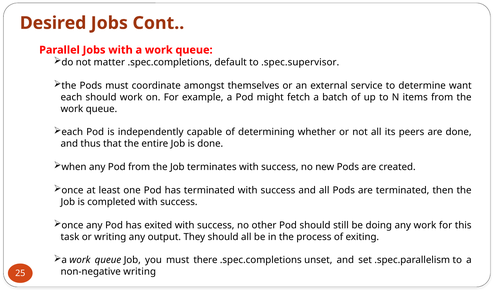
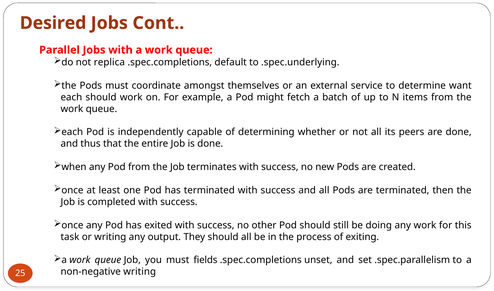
matter: matter -> replica
.spec.supervisor: .spec.supervisor -> .spec.underlying
there: there -> fields
